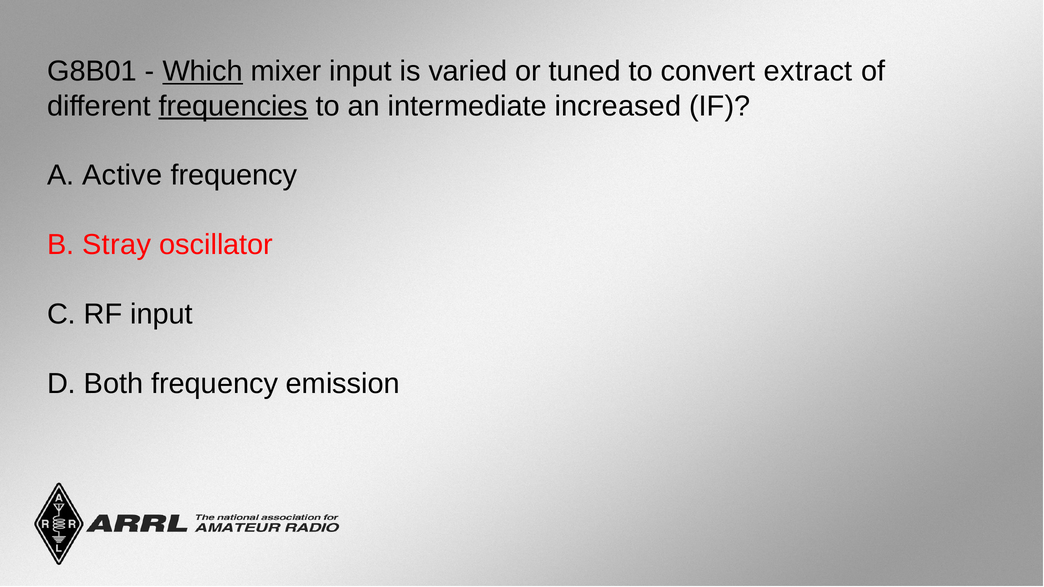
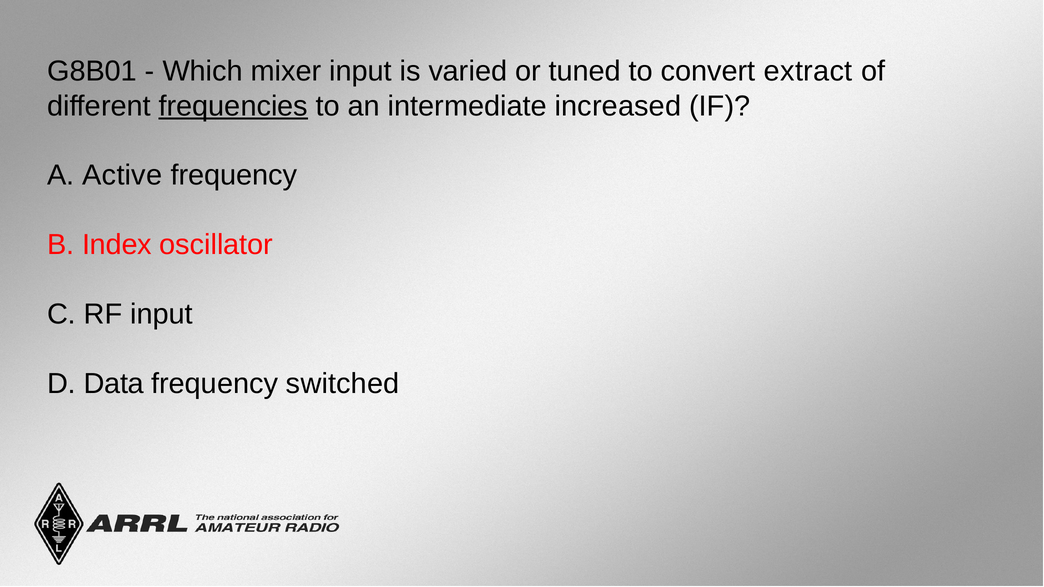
Which underline: present -> none
Stray: Stray -> Index
Both: Both -> Data
emission: emission -> switched
